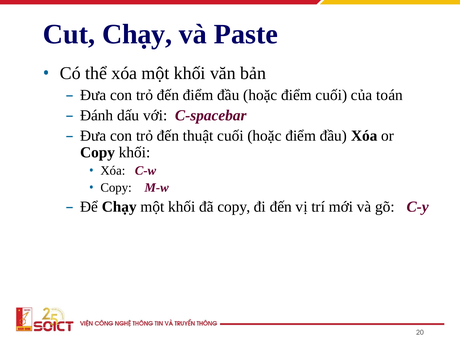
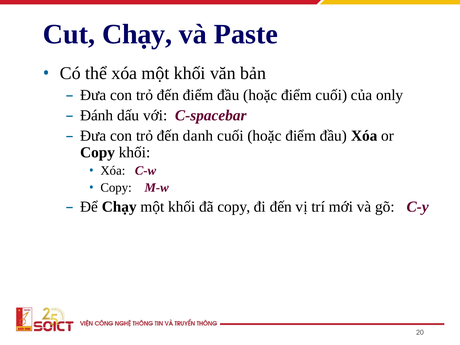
toán: toán -> only
thuật: thuật -> danh
